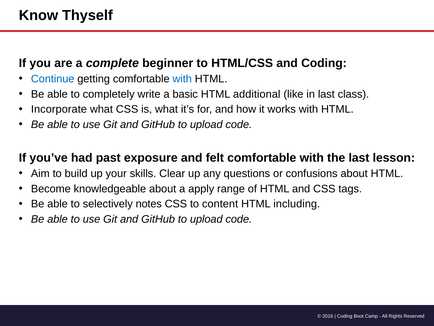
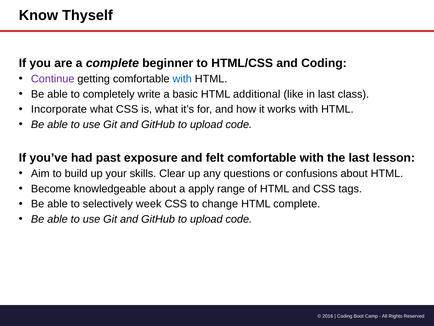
Continue colour: blue -> purple
notes: notes -> week
content: content -> change
HTML including: including -> complete
